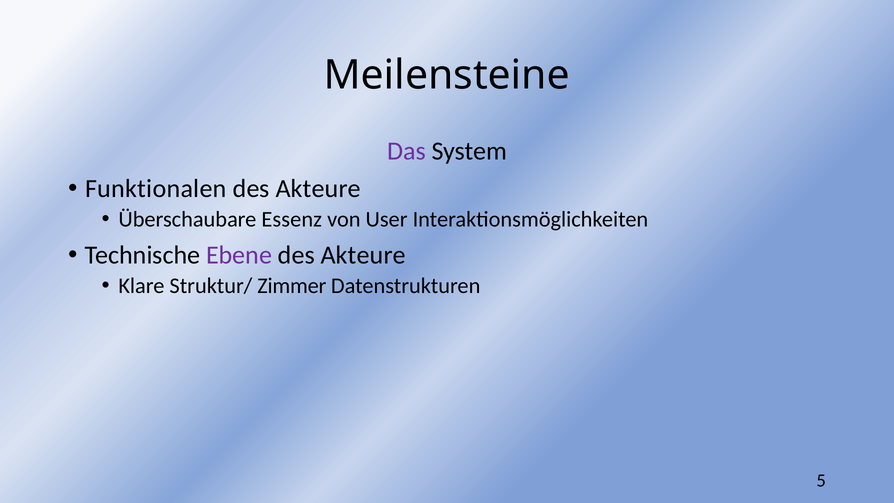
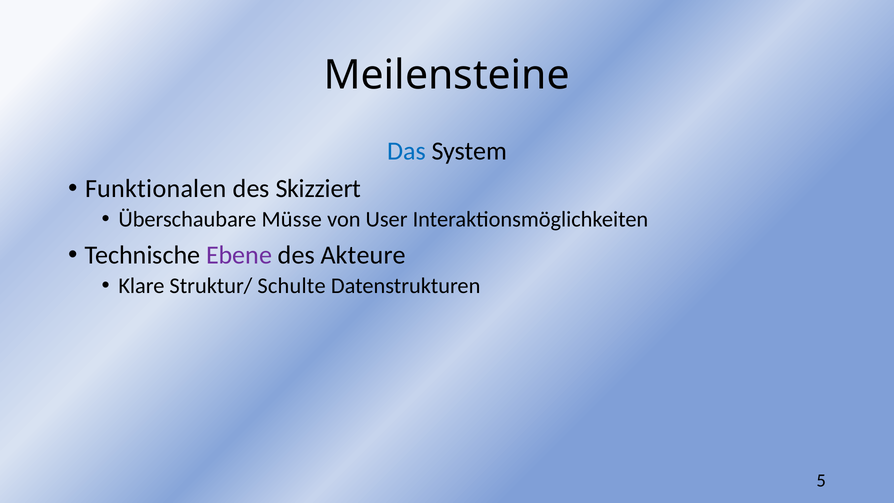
Das colour: purple -> blue
Akteure at (318, 189): Akteure -> Skizziert
Essenz: Essenz -> Müsse
Zimmer: Zimmer -> Schulte
